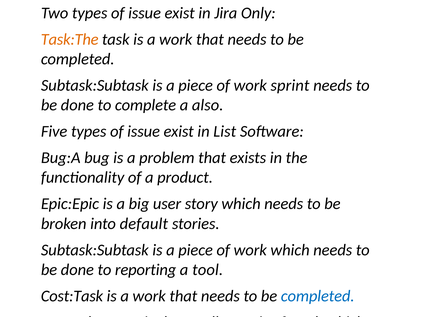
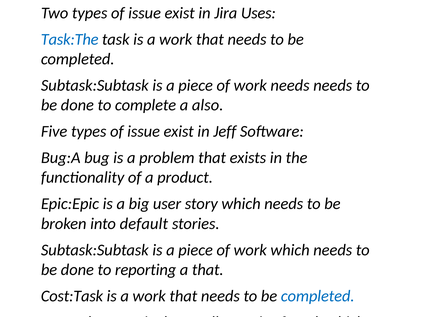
Only: Only -> Uses
Task:The colour: orange -> blue
work sprint: sprint -> needs
List: List -> Jeff
a tool: tool -> that
